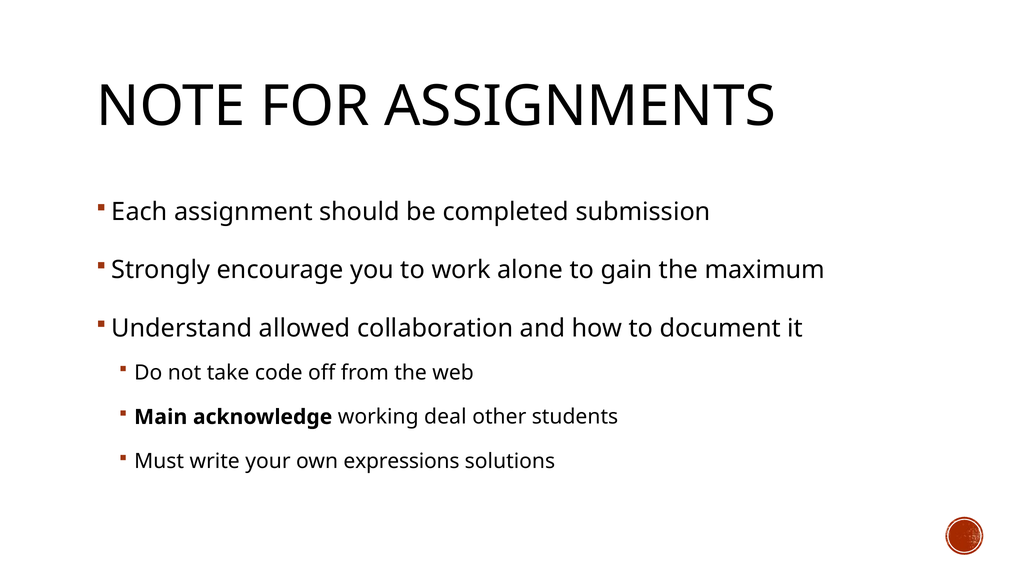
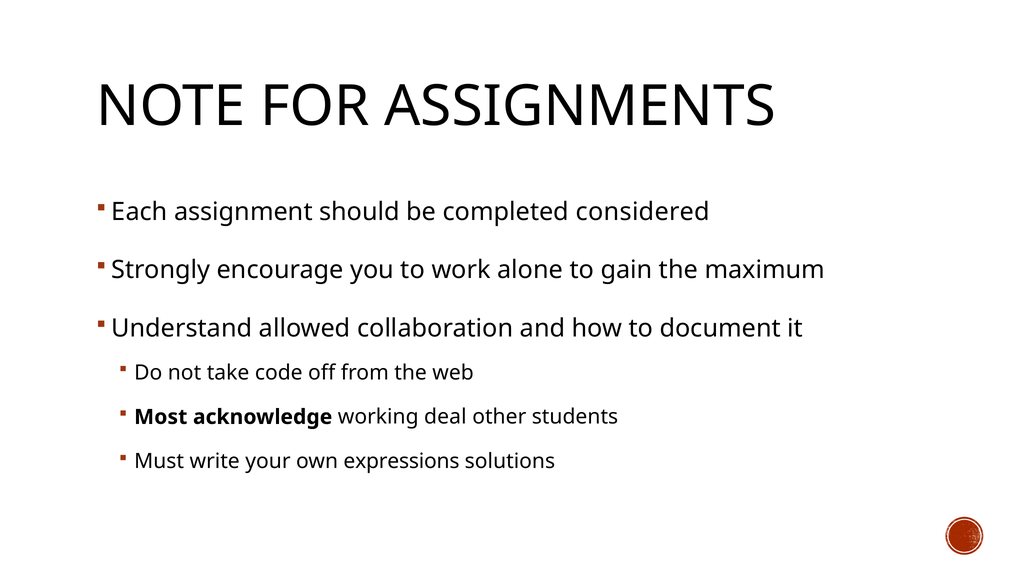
submission: submission -> considered
Main: Main -> Most
